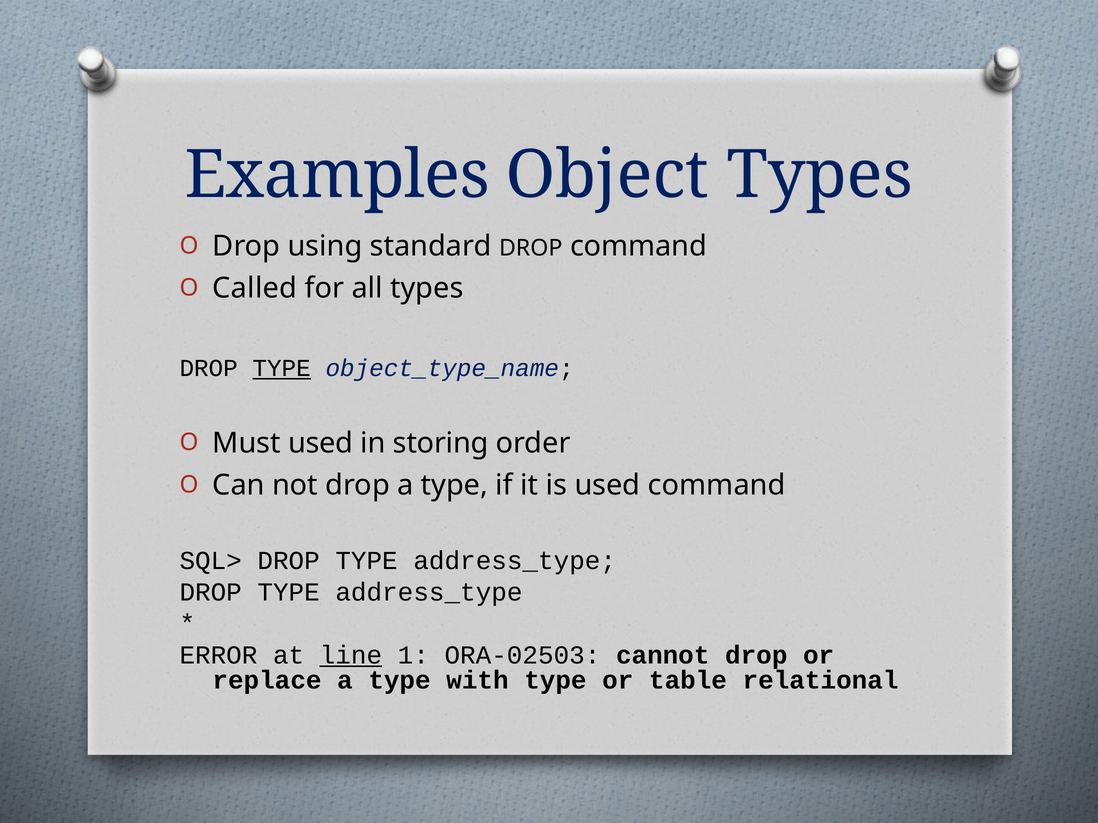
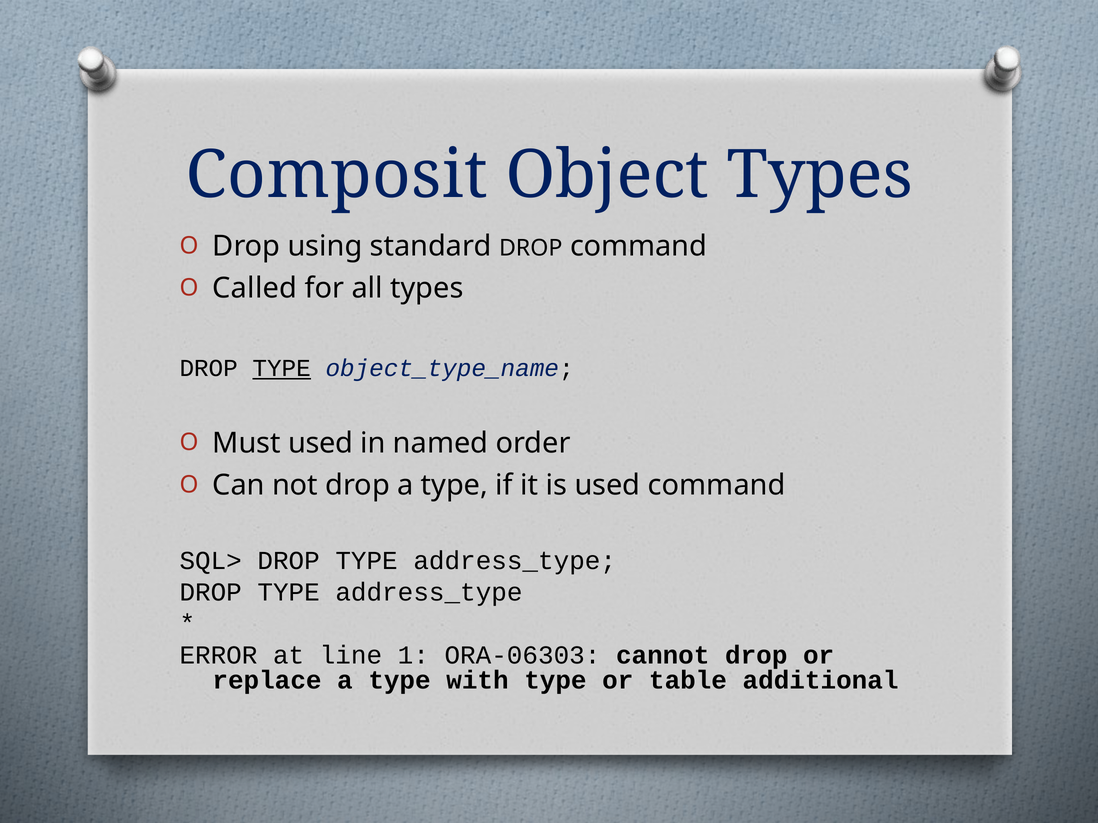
Examples: Examples -> Composit
storing: storing -> named
line underline: present -> none
ORA-02503: ORA-02503 -> ORA-06303
relational: relational -> additional
